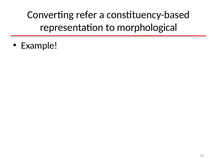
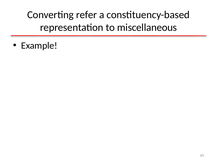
morphological: morphological -> miscellaneous
